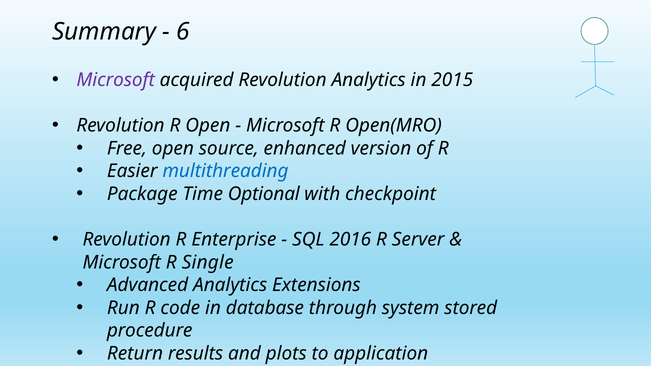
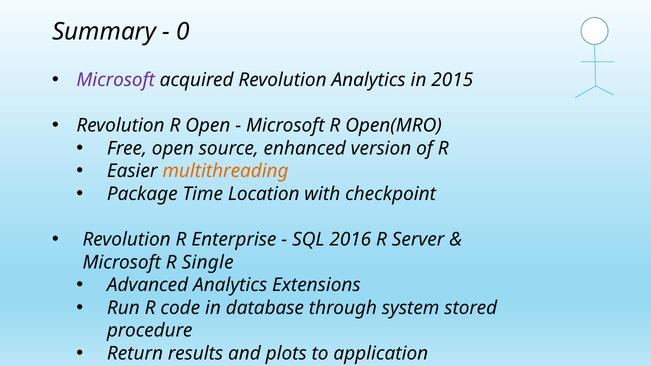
6: 6 -> 0
multithreading colour: blue -> orange
Optional: Optional -> Location
